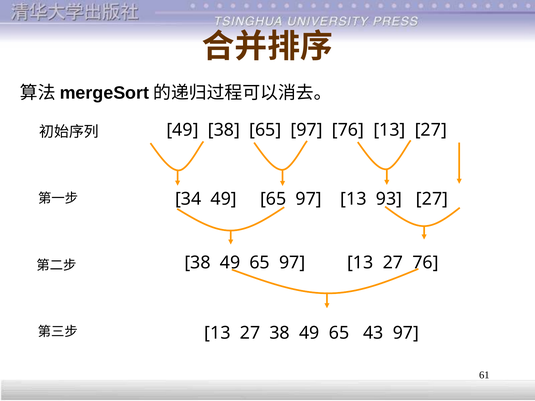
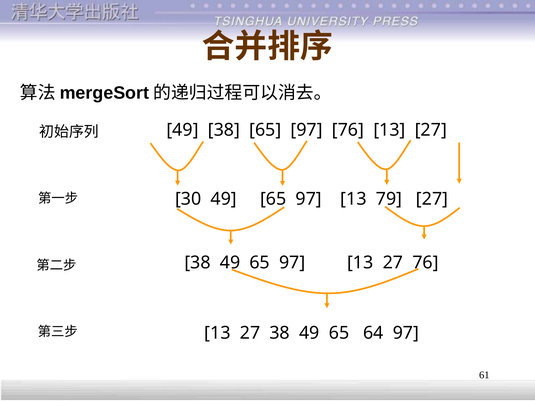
34: 34 -> 30
93: 93 -> 79
43: 43 -> 64
